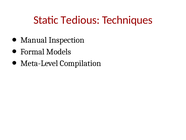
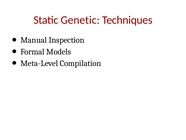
Tedious: Tedious -> Genetic
